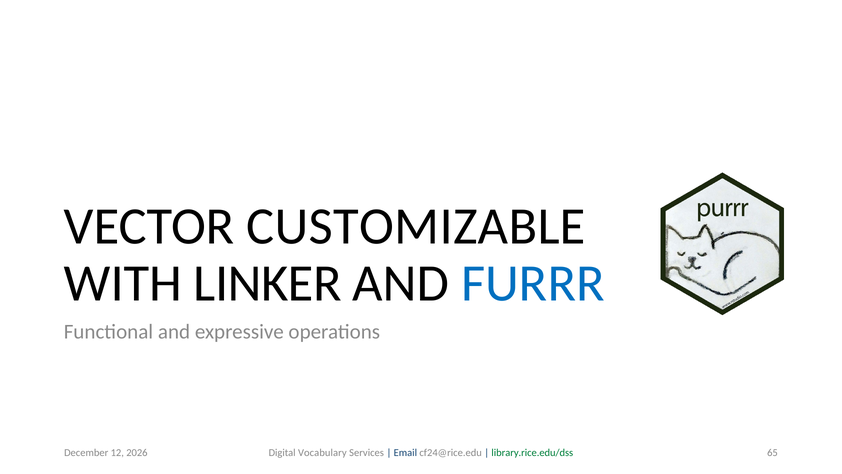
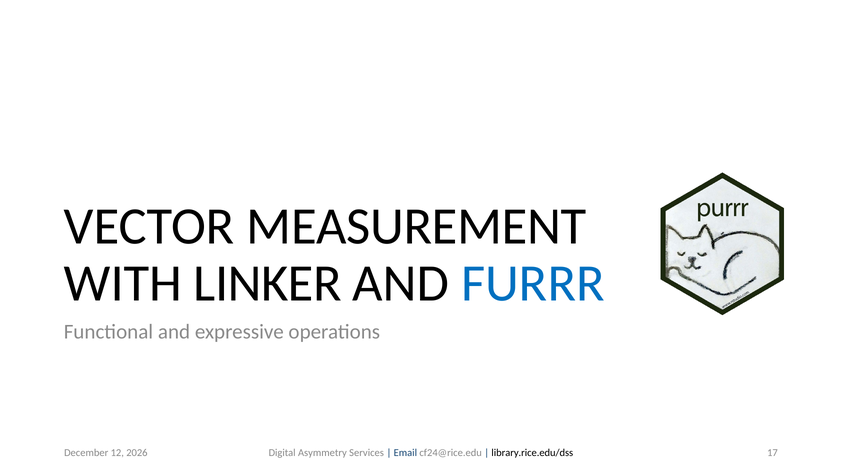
CUSTOMIZABLE: CUSTOMIZABLE -> MEASUREMENT
65: 65 -> 17
Vocabulary: Vocabulary -> Asymmetry
library.rice.edu/dss colour: green -> black
